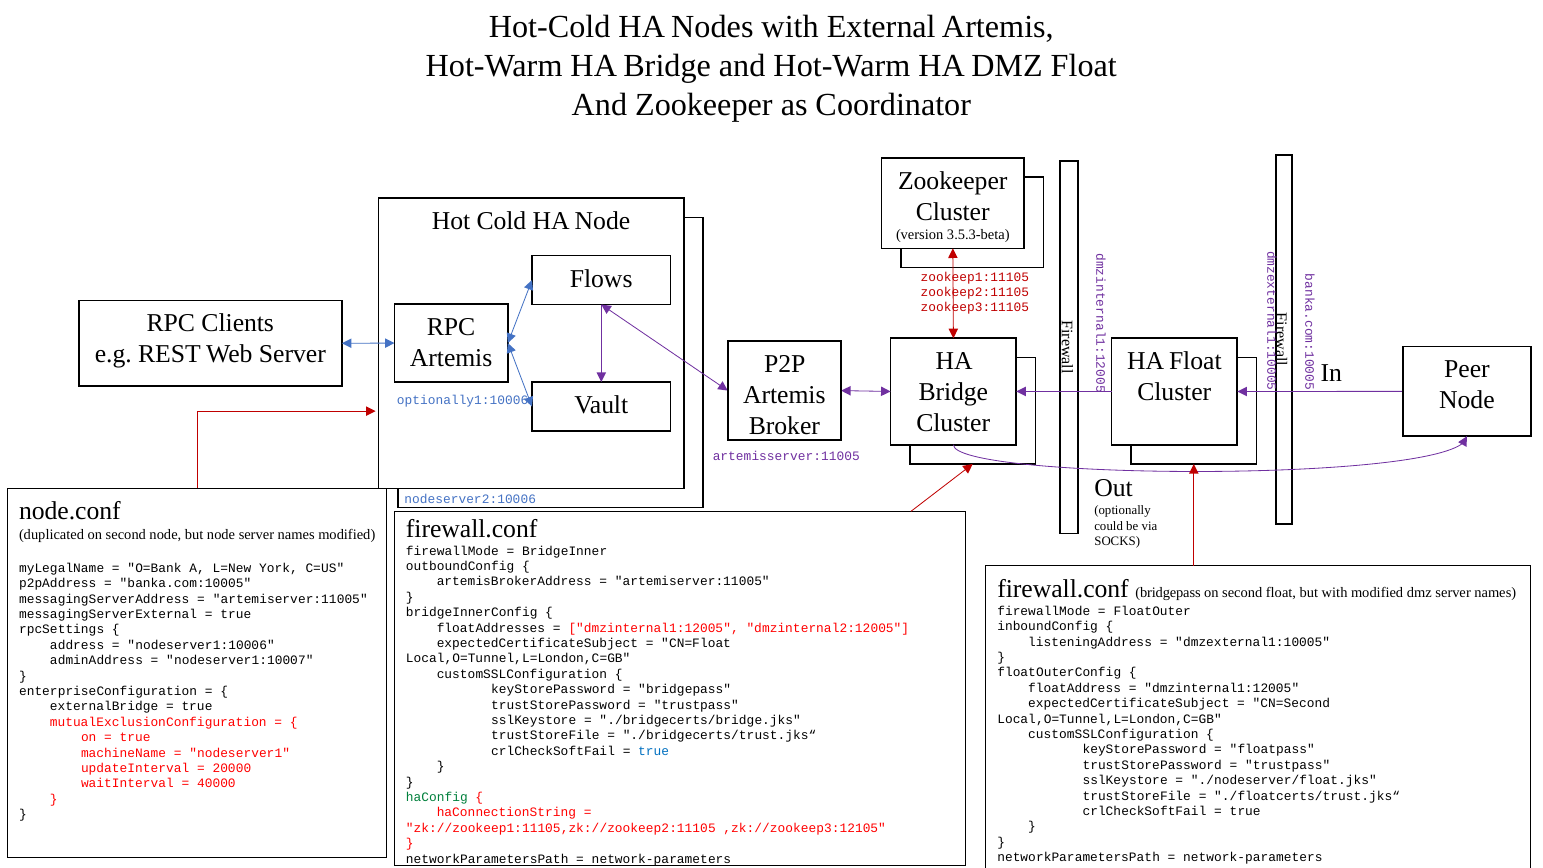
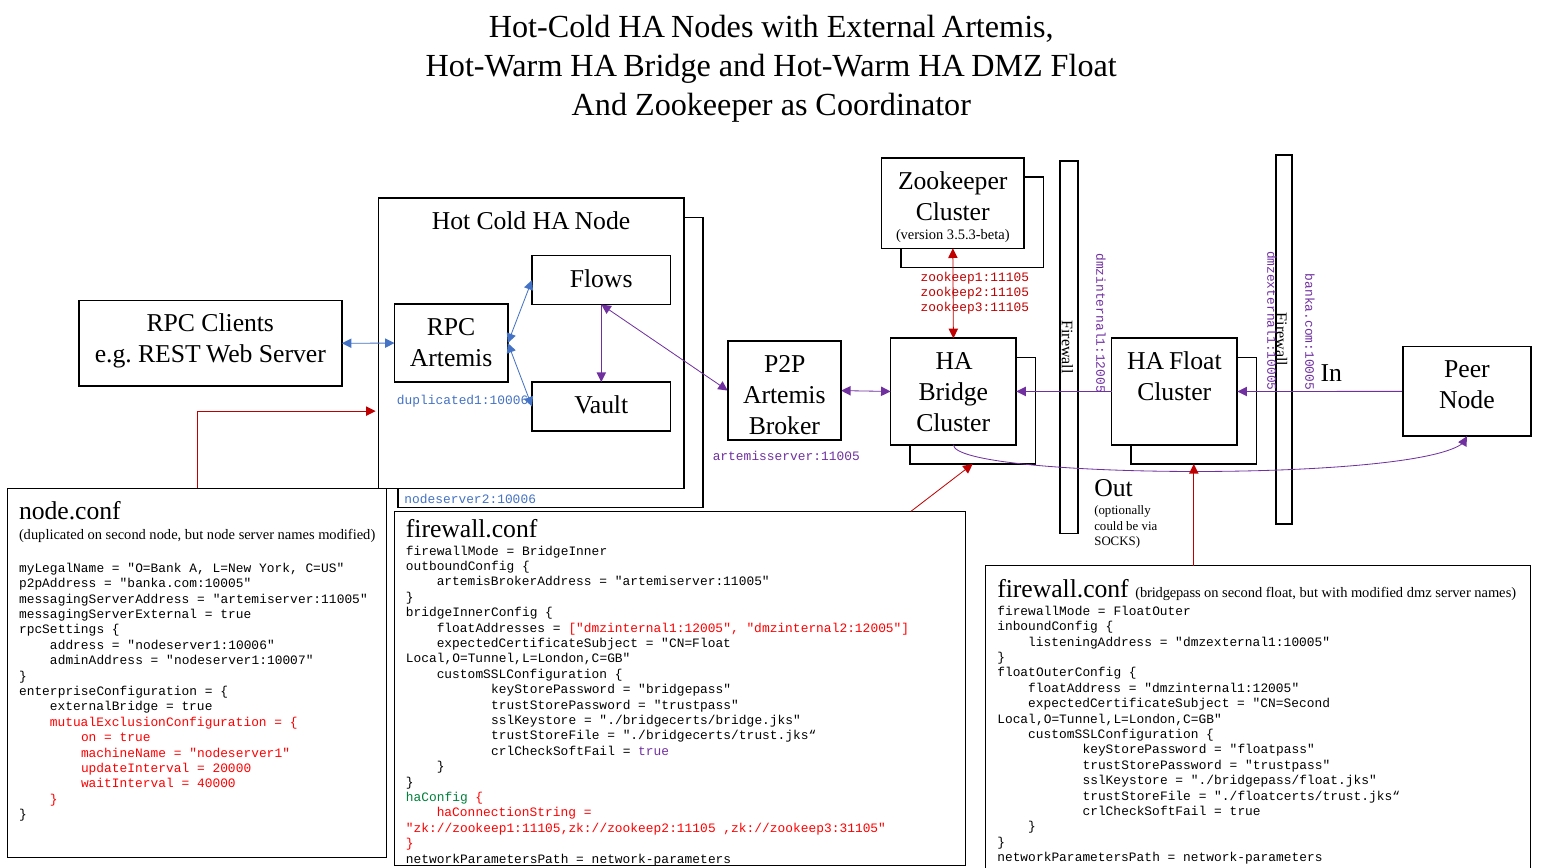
optionally1:10006: optionally1:10006 -> duplicated1:10006
true at (654, 751) colour: blue -> purple
./nodeserver/float.jks: ./nodeserver/float.jks -> ./bridgepass/float.jks
,zk://zookeep3:12105: ,zk://zookeep3:12105 -> ,zk://zookeep3:31105
